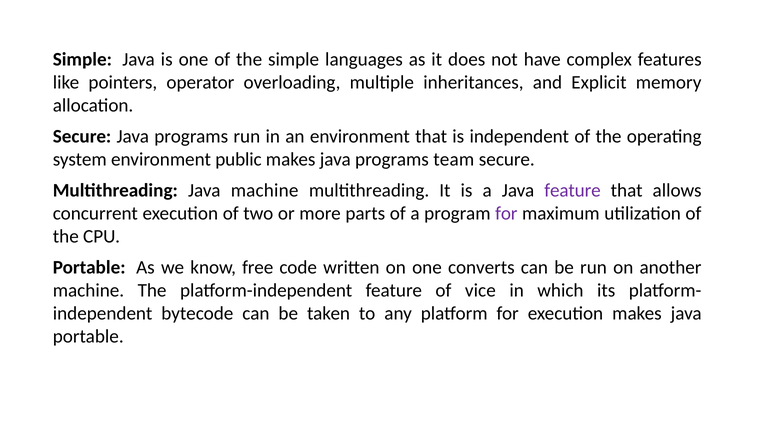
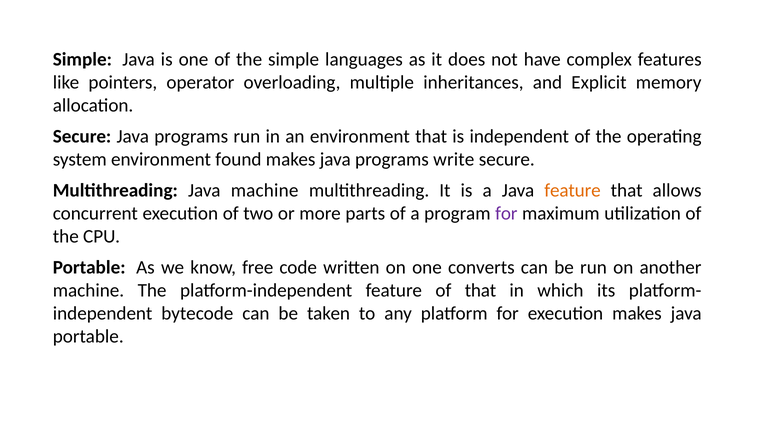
public: public -> found
team: team -> write
feature at (572, 190) colour: purple -> orange
of vice: vice -> that
